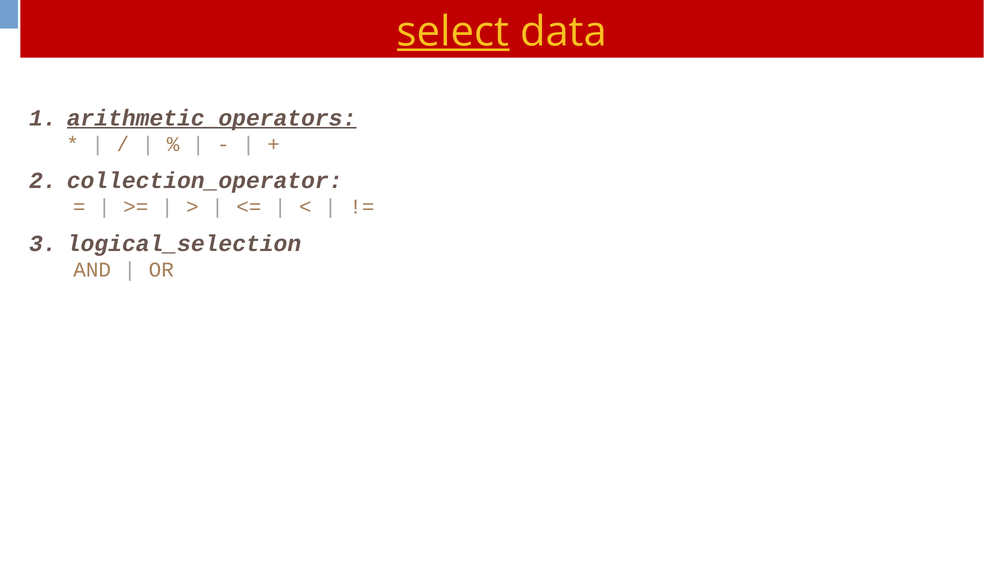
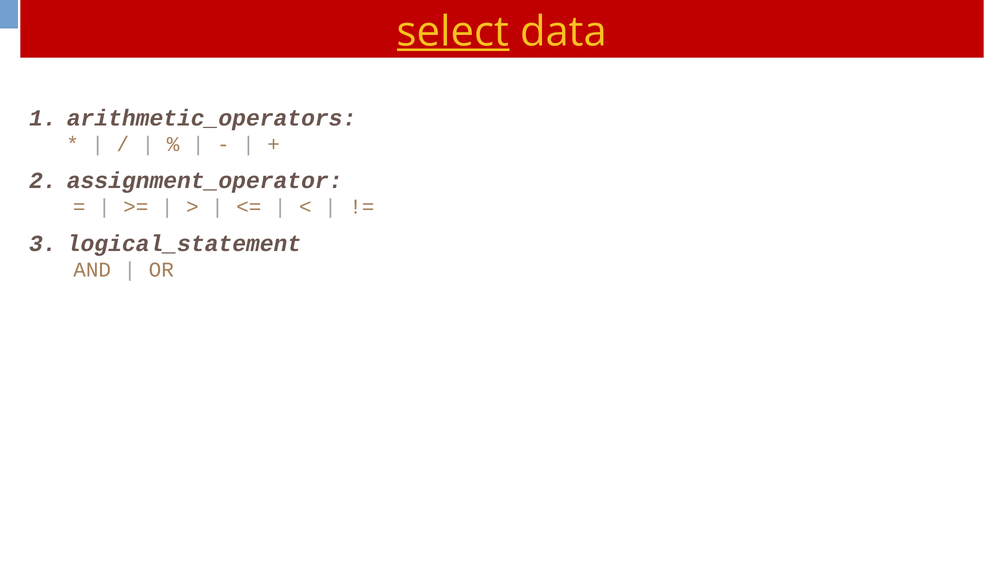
arithmetic_operators underline: present -> none
collection_operator: collection_operator -> assignment_operator
logical_selection: logical_selection -> logical_statement
